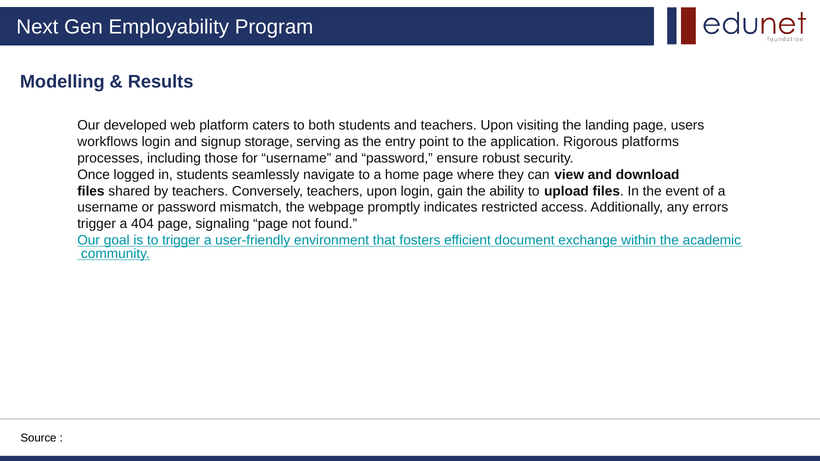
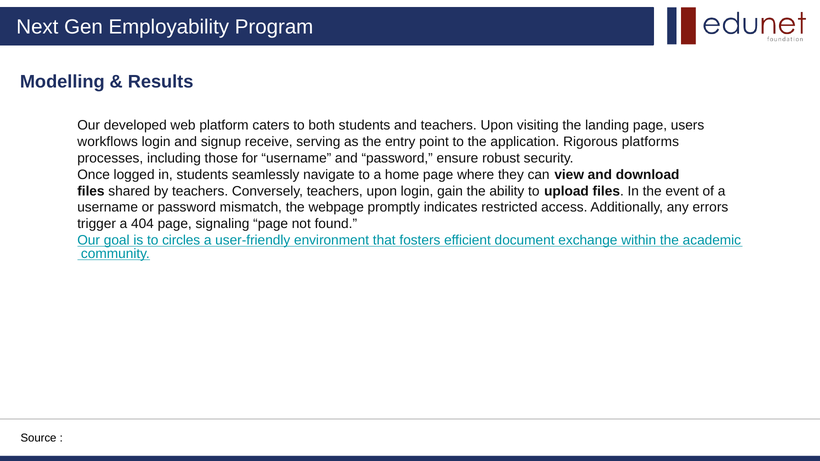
storage: storage -> receive
to trigger: trigger -> circles
